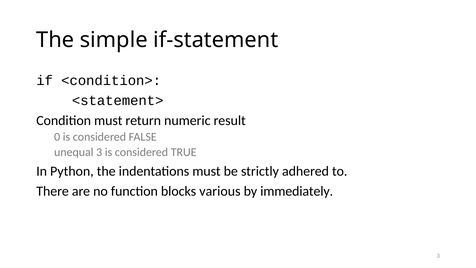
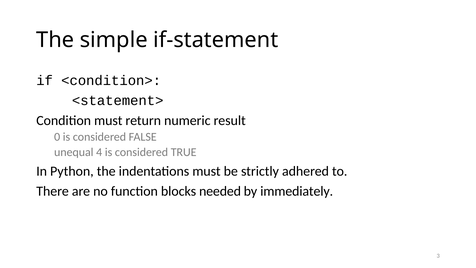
unequal 3: 3 -> 4
various: various -> needed
